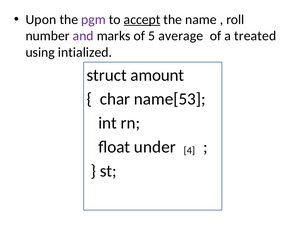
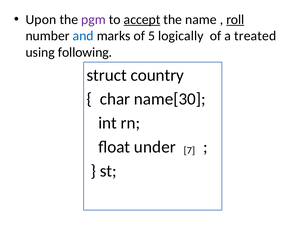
roll underline: none -> present
and colour: purple -> blue
average: average -> logically
intialized: intialized -> following
amount: amount -> country
name[53: name[53 -> name[30
4: 4 -> 7
